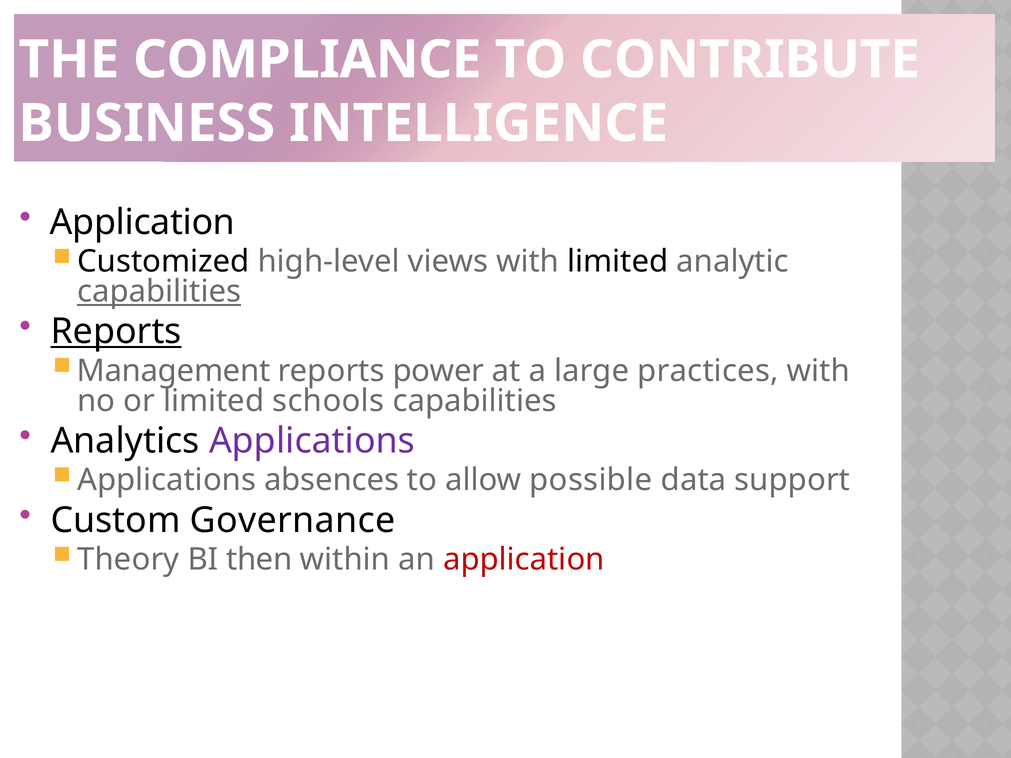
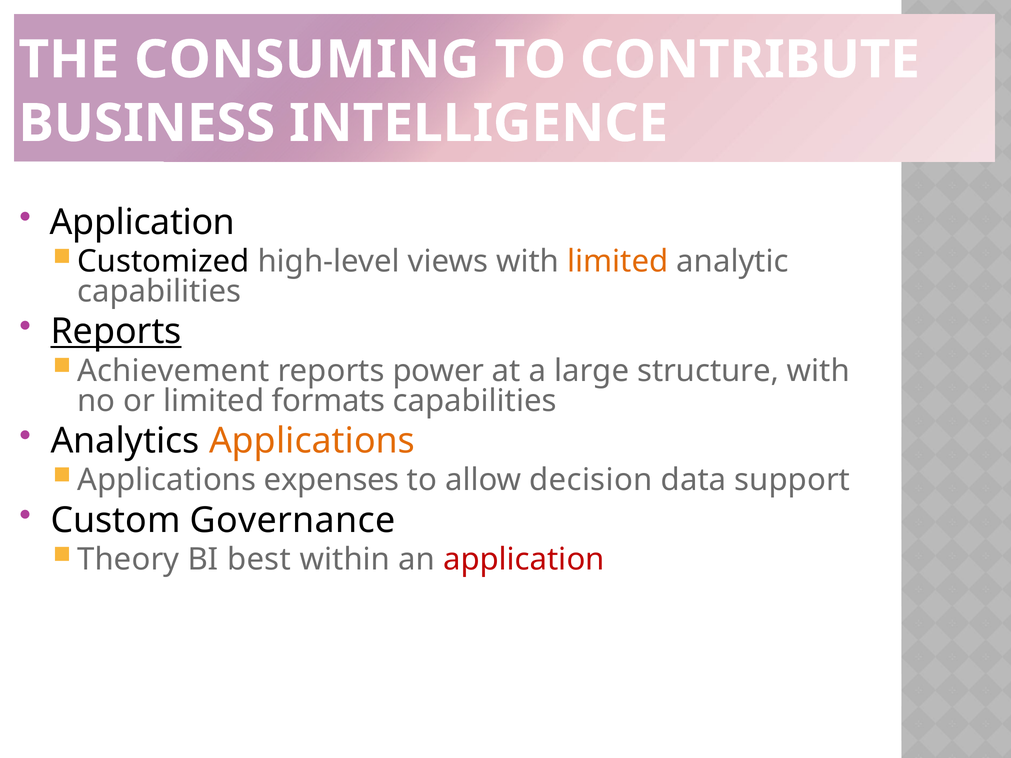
COMPLIANCE: COMPLIANCE -> CONSUMING
limited at (618, 262) colour: black -> orange
capabilities at (159, 292) underline: present -> none
Management: Management -> Achievement
practices: practices -> structure
schools: schools -> formats
Applications at (312, 441) colour: purple -> orange
absences: absences -> expenses
possible: possible -> decision
then: then -> best
